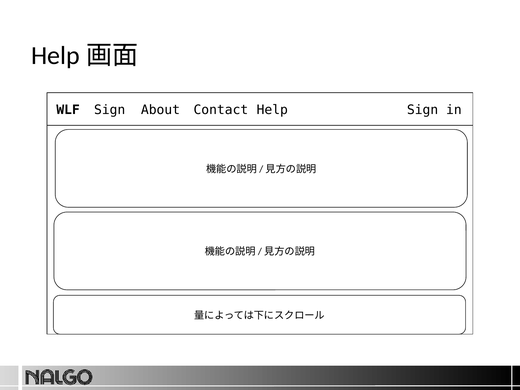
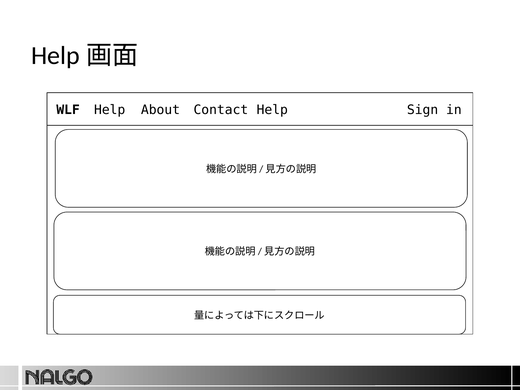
WLF Sign: Sign -> Help
